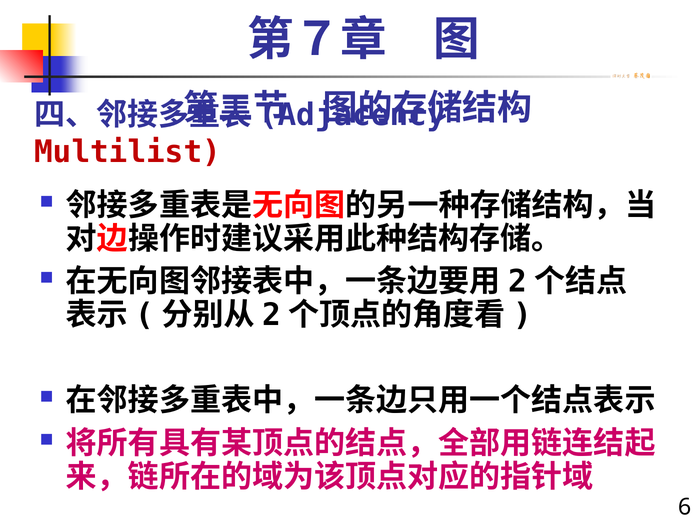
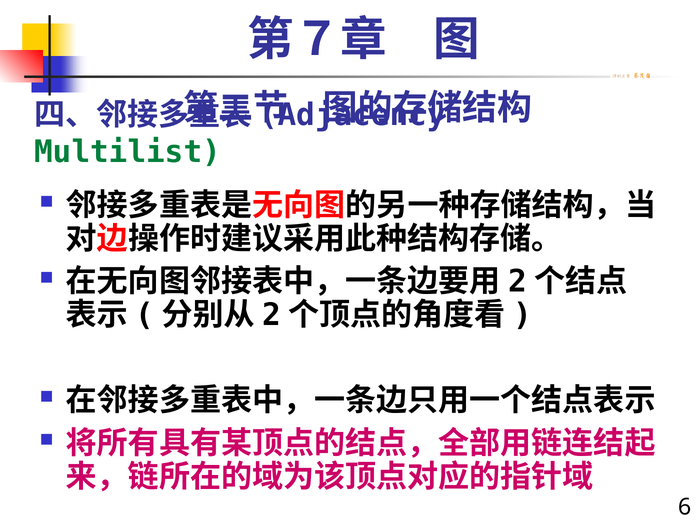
Multilist colour: red -> green
